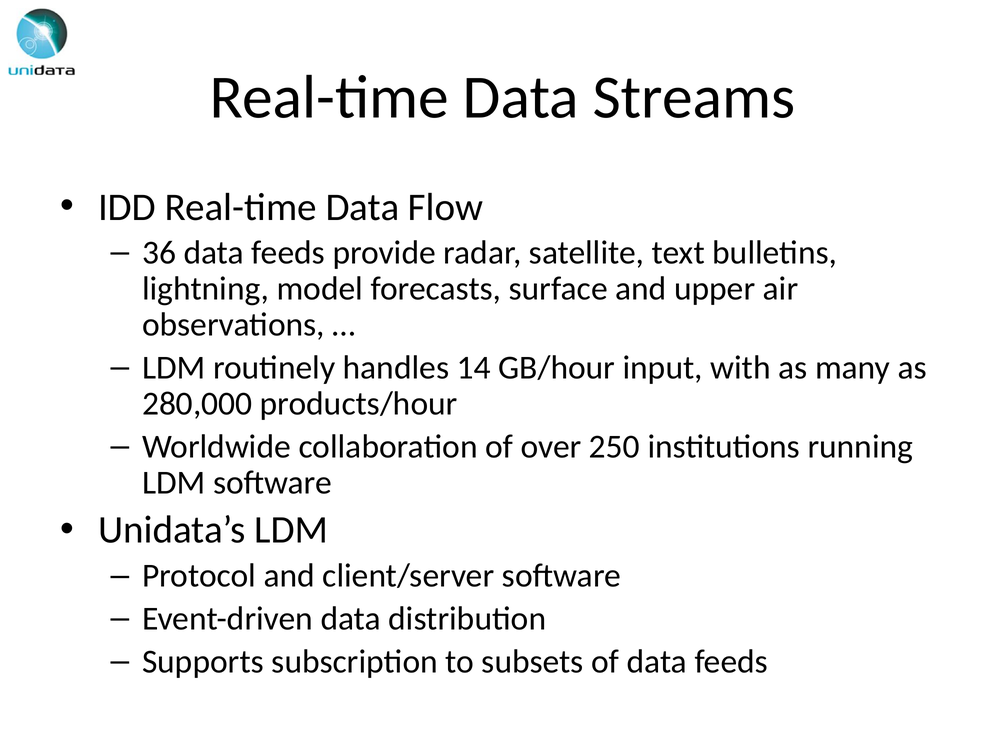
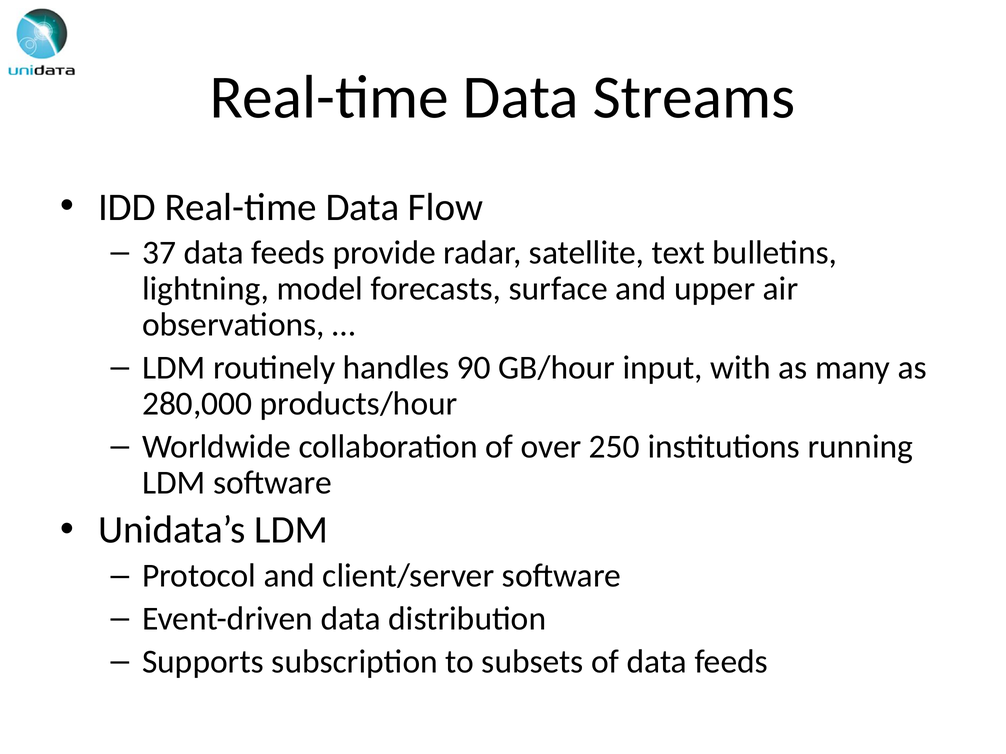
36: 36 -> 37
14: 14 -> 90
